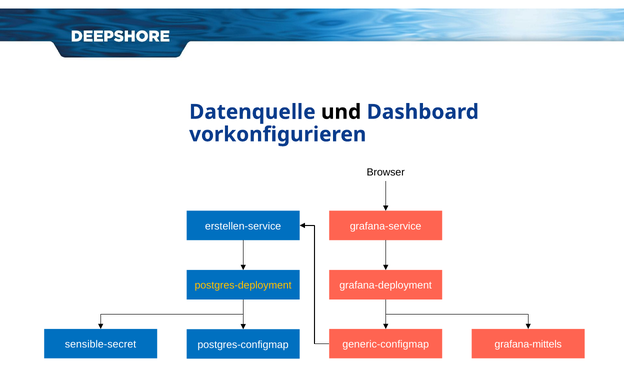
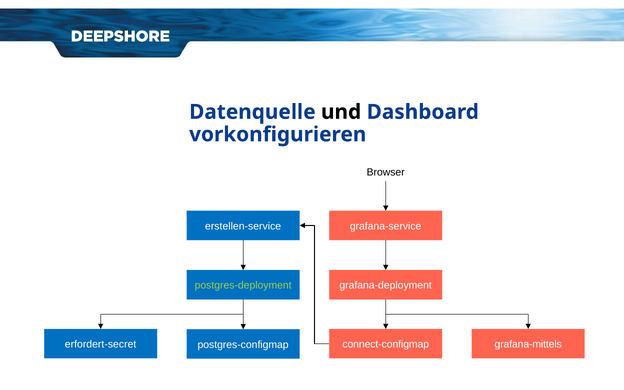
postgres-deployment colour: yellow -> light green
sensible-secret: sensible-secret -> erfordert-secret
generic-configmap: generic-configmap -> connect-configmap
